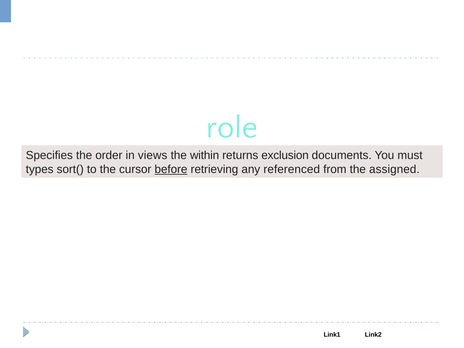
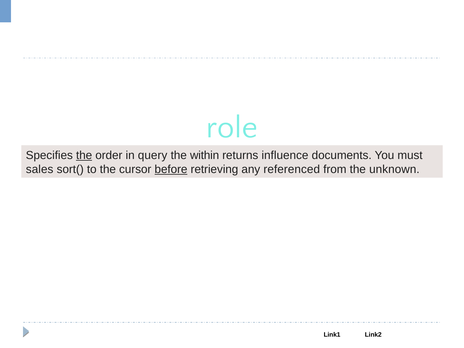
the at (84, 155) underline: none -> present
views: views -> query
exclusion: exclusion -> influence
types: types -> sales
assigned: assigned -> unknown
